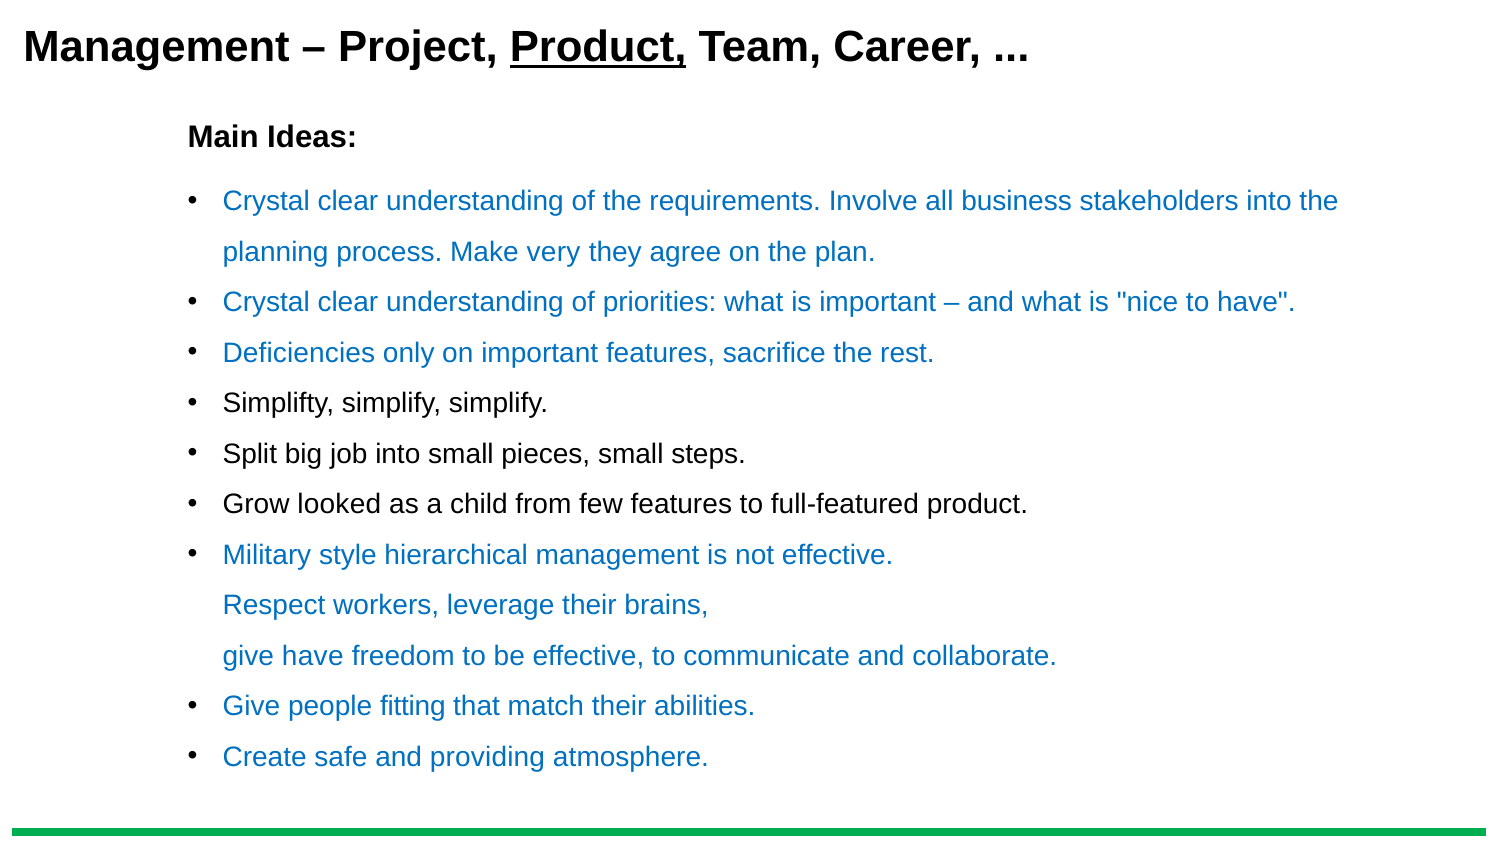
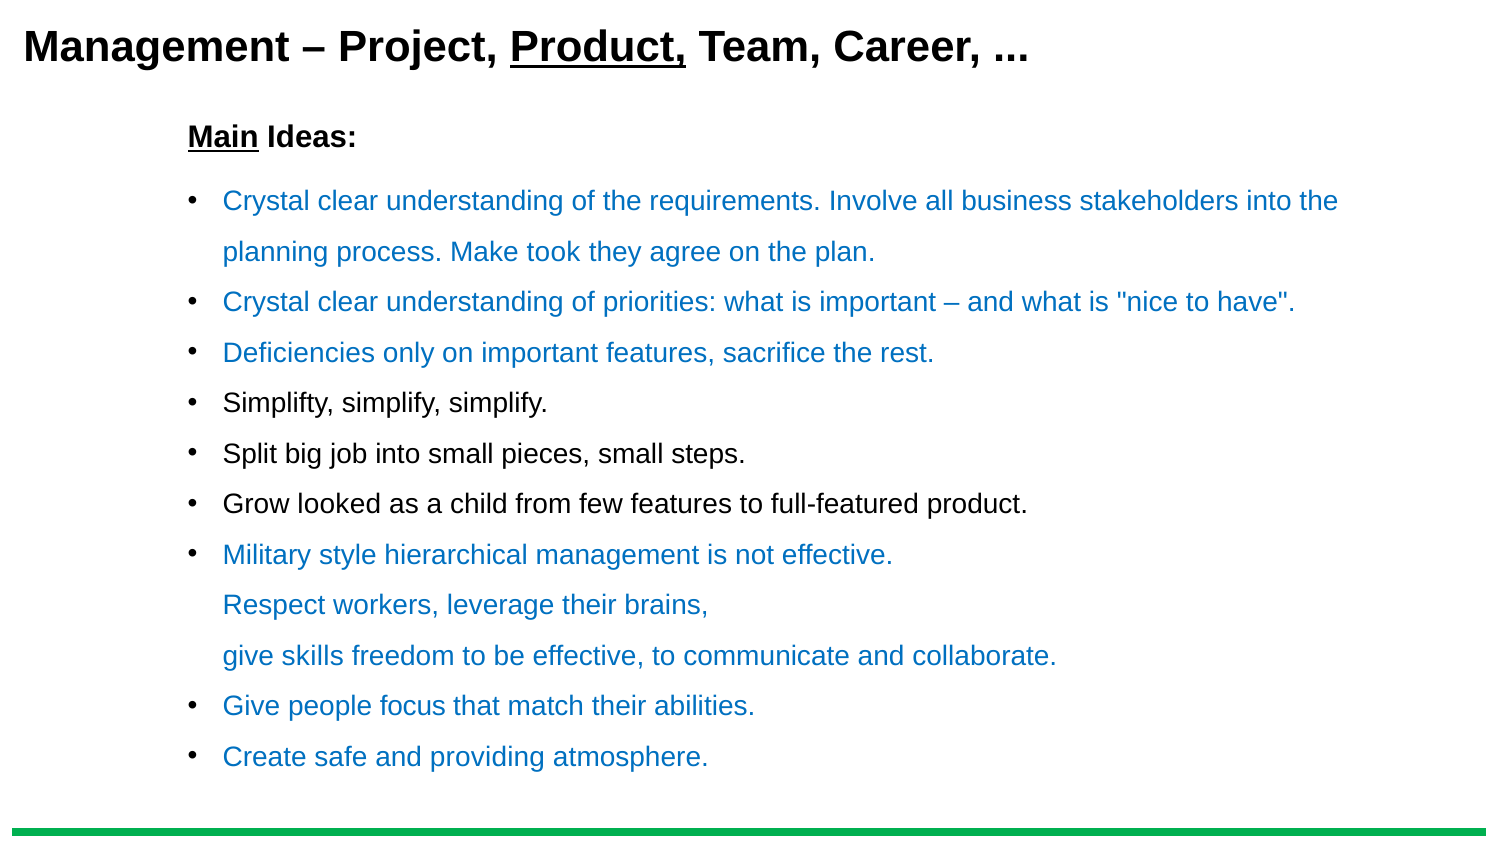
Main underline: none -> present
very: very -> took
give have: have -> skills
fitting: fitting -> focus
